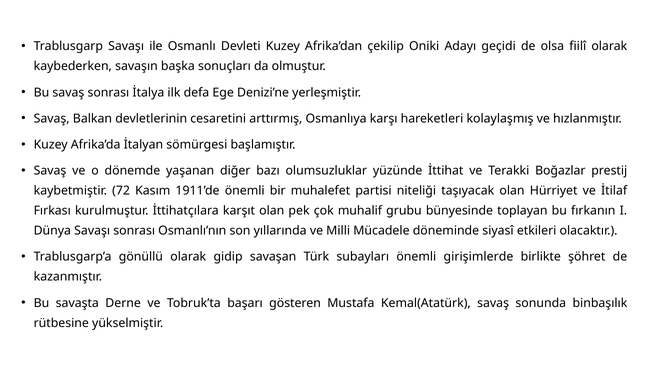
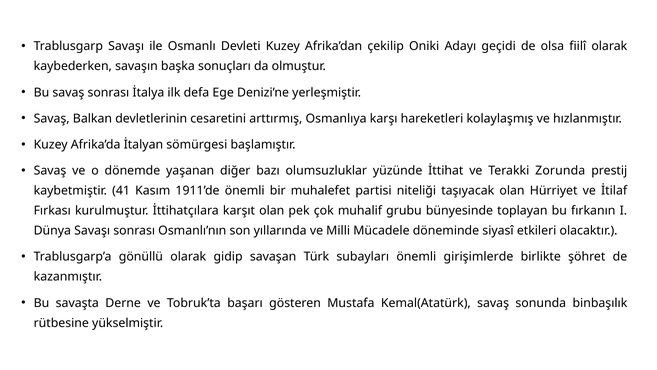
Boğazlar: Boğazlar -> Zorunda
72: 72 -> 41
